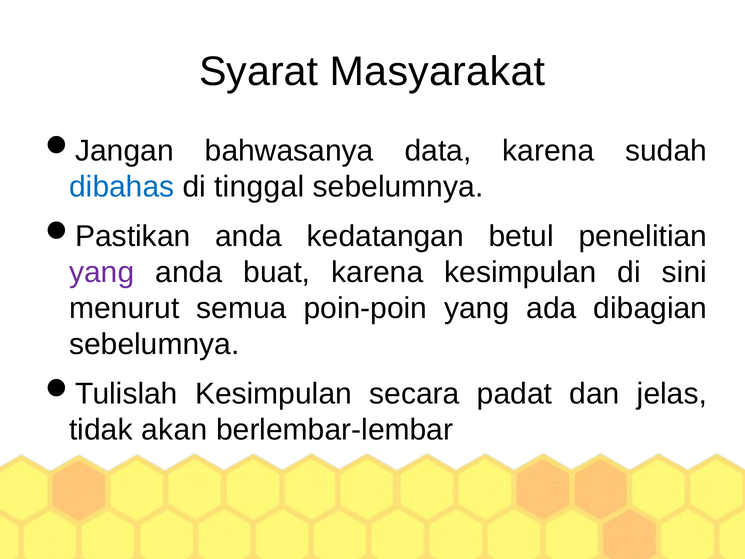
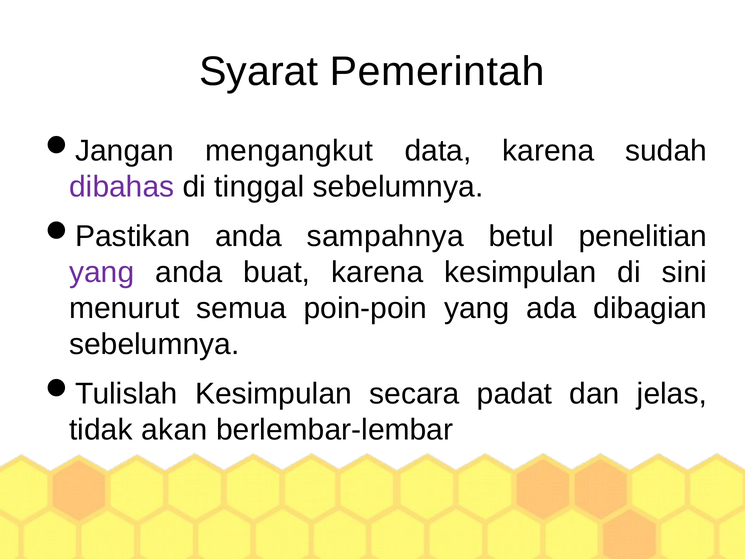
Masyarakat: Masyarakat -> Pemerintah
bahwasanya: bahwasanya -> mengangkut
dibahas colour: blue -> purple
kedatangan: kedatangan -> sampahnya
